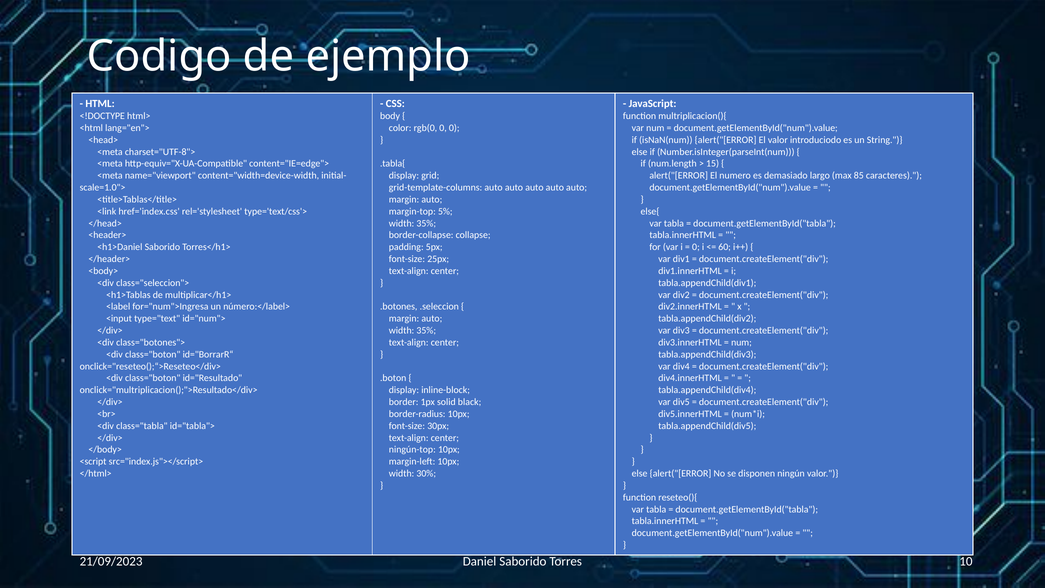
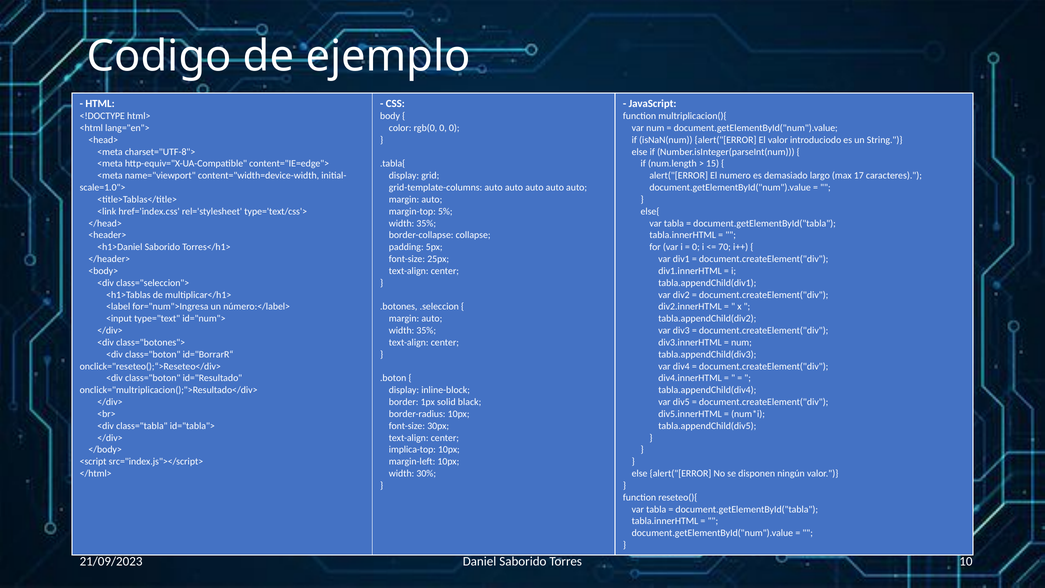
85: 85 -> 17
60: 60 -> 70
ningún-top: ningún-top -> implica-top
